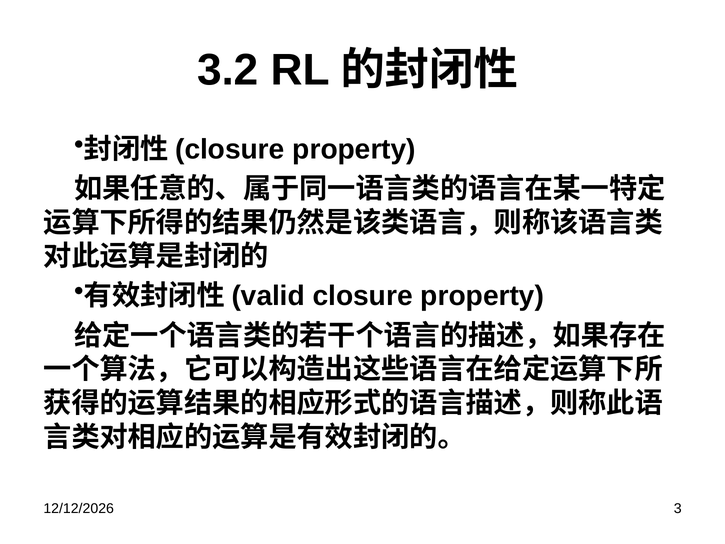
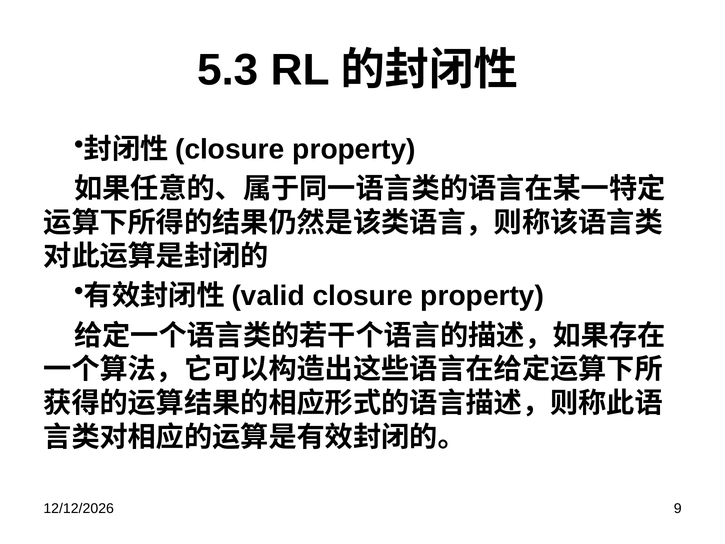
3.2: 3.2 -> 5.3
3: 3 -> 9
